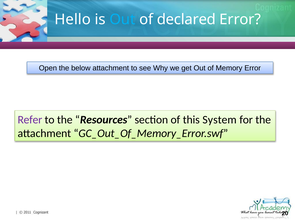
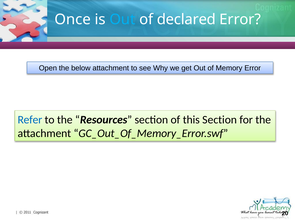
Hello: Hello -> Once
Refer colour: purple -> blue
this System: System -> Section
